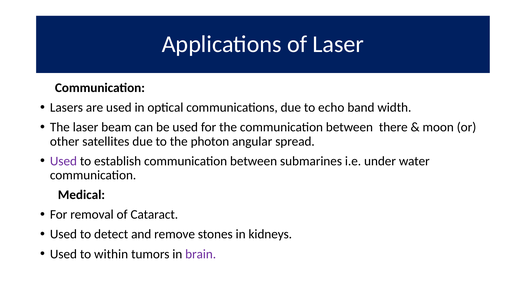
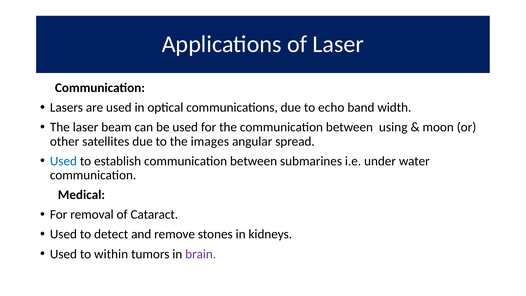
there: there -> using
photon: photon -> images
Used at (63, 161) colour: purple -> blue
